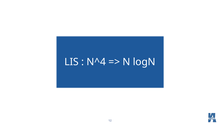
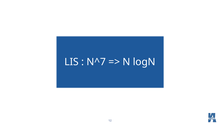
N^4: N^4 -> N^7
